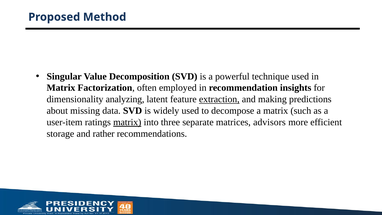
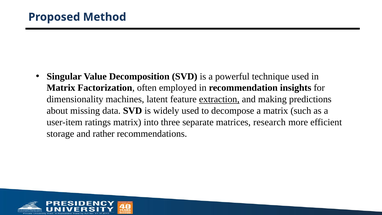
analyzing: analyzing -> machines
matrix at (127, 122) underline: present -> none
advisors: advisors -> research
